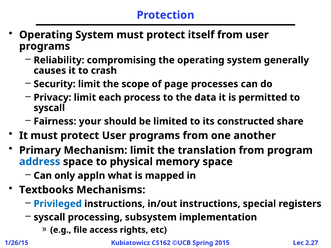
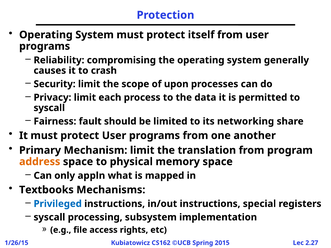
page: page -> upon
your: your -> fault
constructed: constructed -> networking
address colour: blue -> orange
